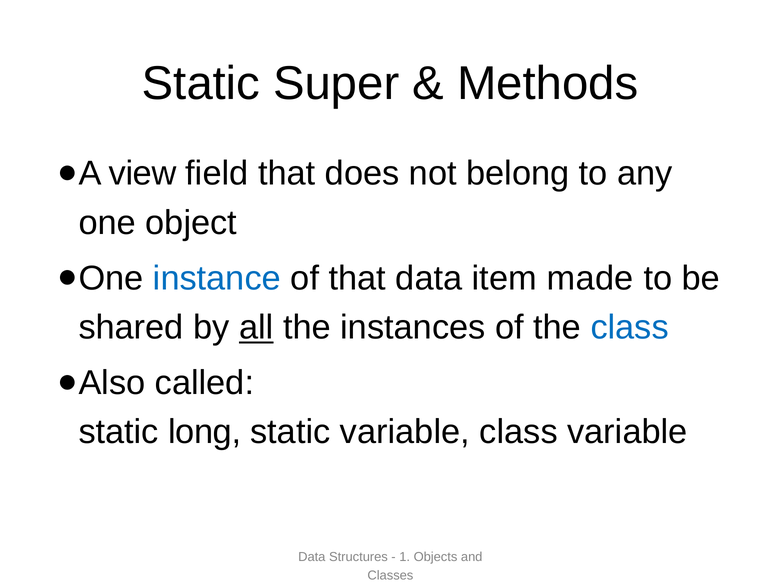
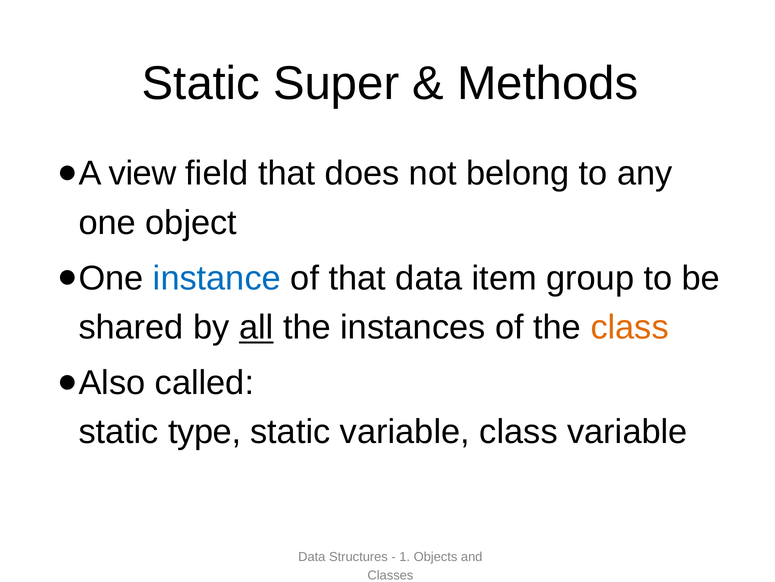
made: made -> group
class at (630, 327) colour: blue -> orange
long: long -> type
